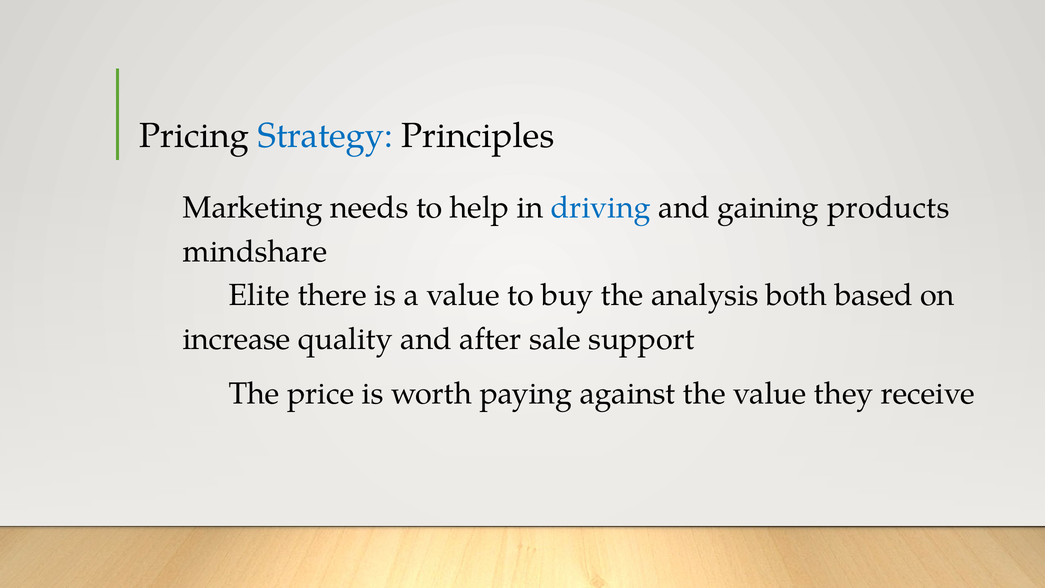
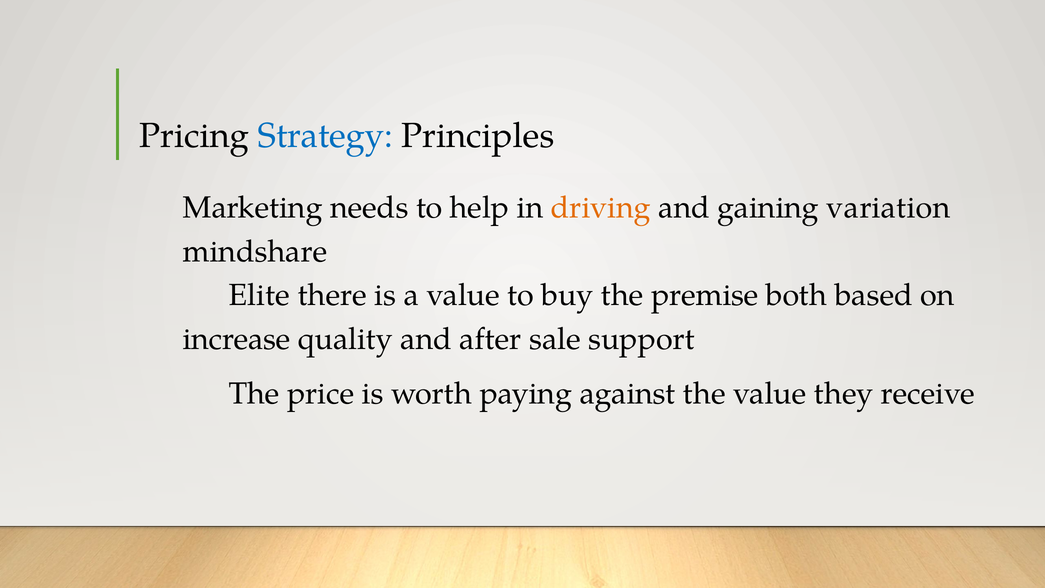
driving colour: blue -> orange
products: products -> variation
analysis: analysis -> premise
